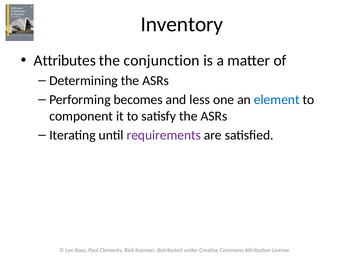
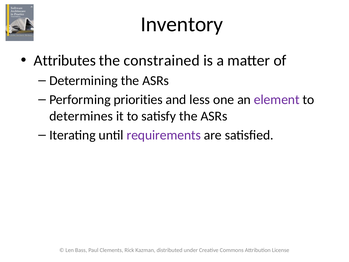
conjunction: conjunction -> constrained
becomes: becomes -> priorities
element colour: blue -> purple
component: component -> determines
